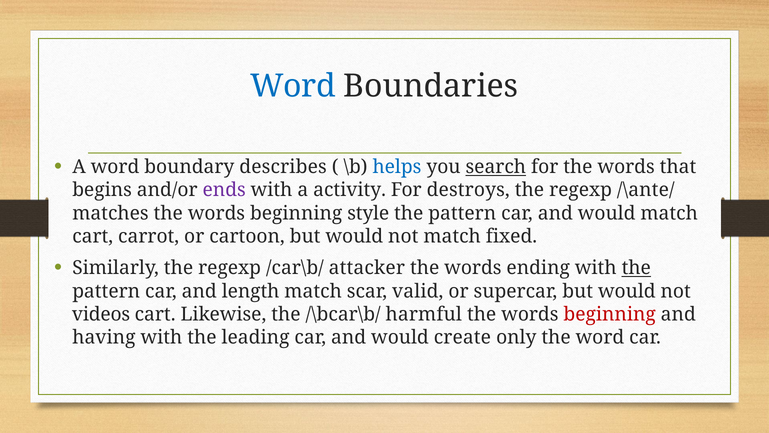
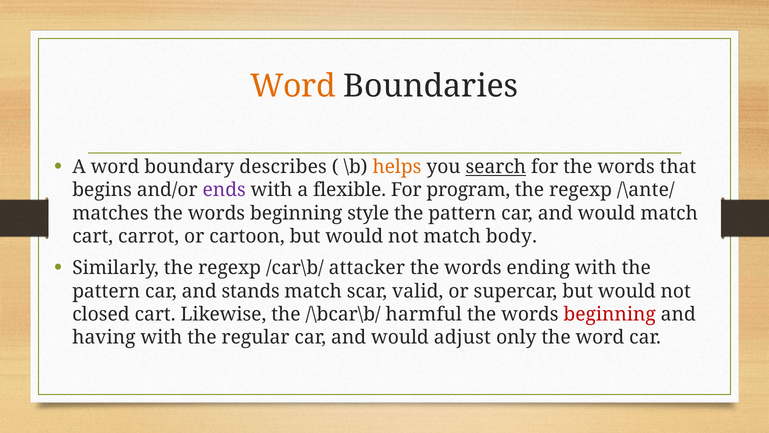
Word at (293, 86) colour: blue -> orange
helps colour: blue -> orange
activity: activity -> flexible
destroys: destroys -> program
fixed: fixed -> body
the at (636, 268) underline: present -> none
length: length -> stands
videos: videos -> closed
leading: leading -> regular
create: create -> adjust
